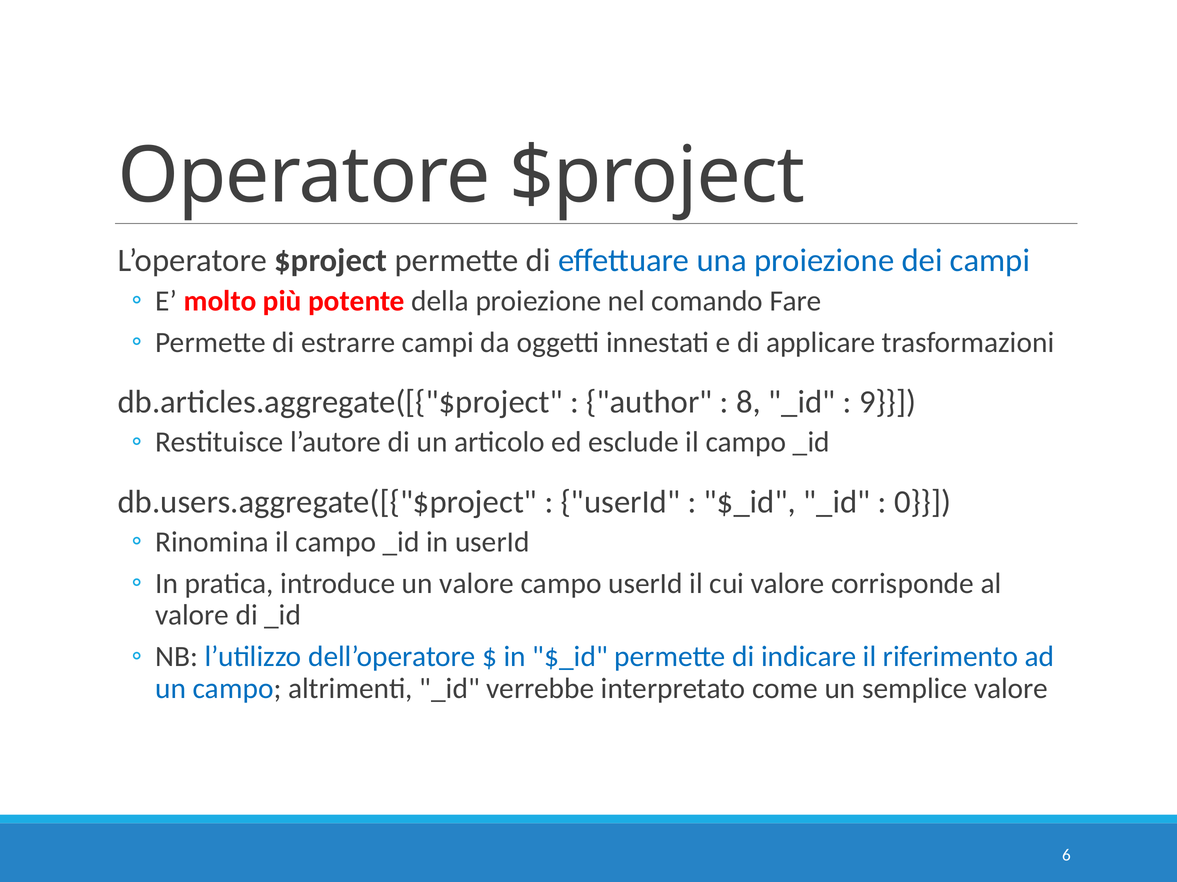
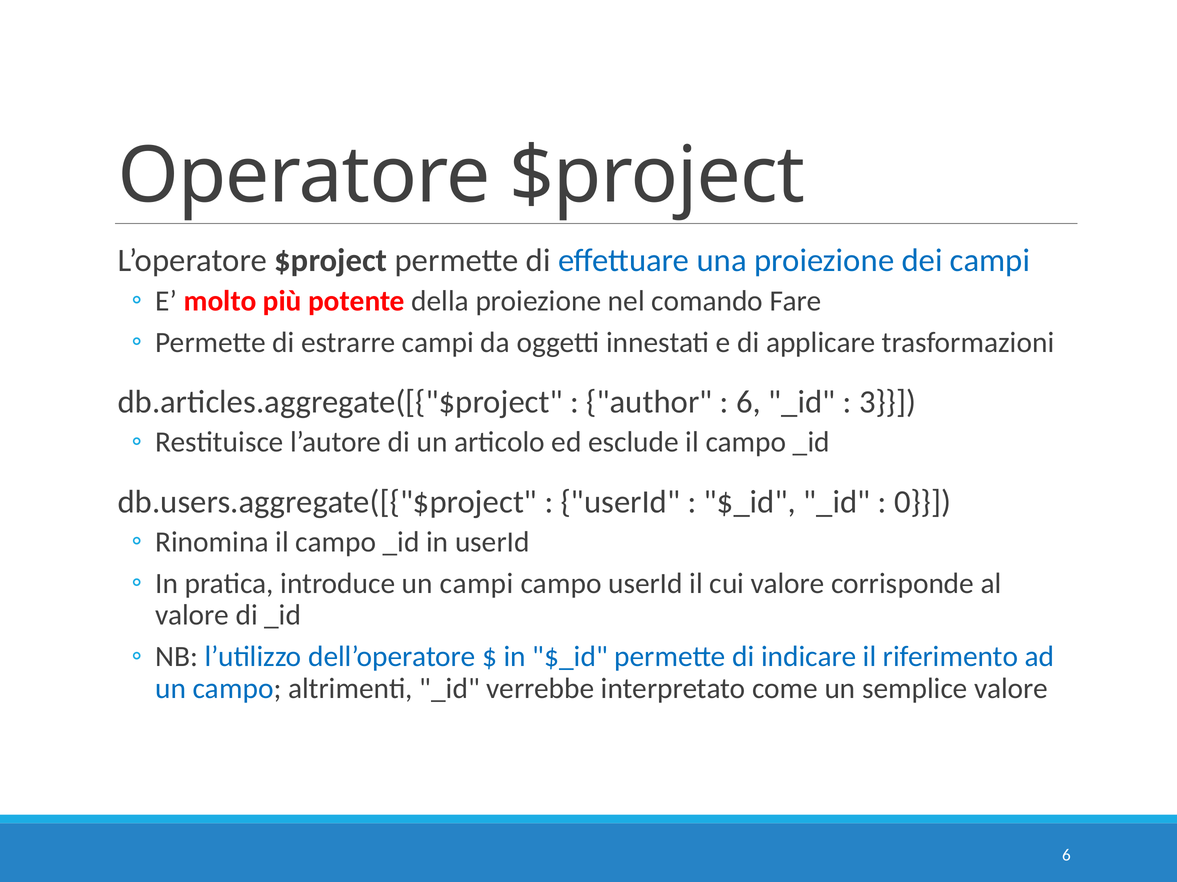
8 at (748, 402): 8 -> 6
9: 9 -> 3
un valore: valore -> campi
